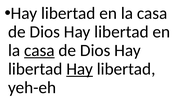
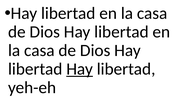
casa at (39, 51) underline: present -> none
